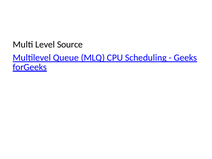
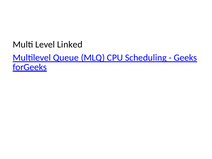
Source: Source -> Linked
